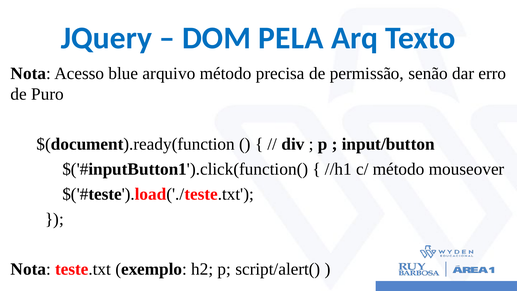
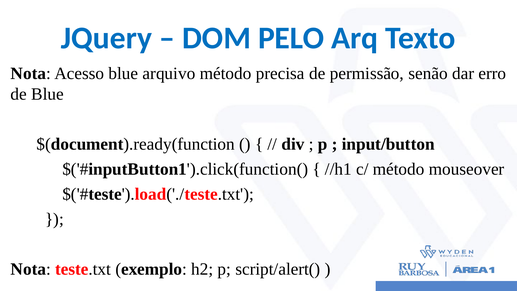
PELA: PELA -> PELO
de Puro: Puro -> Blue
